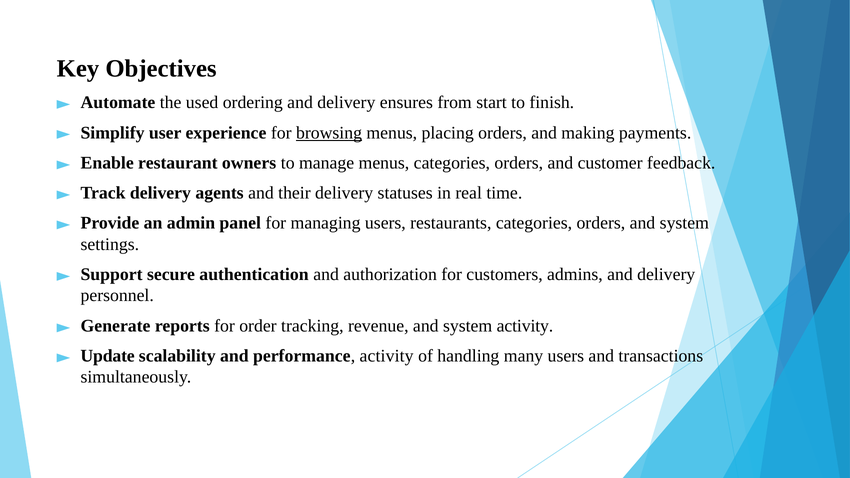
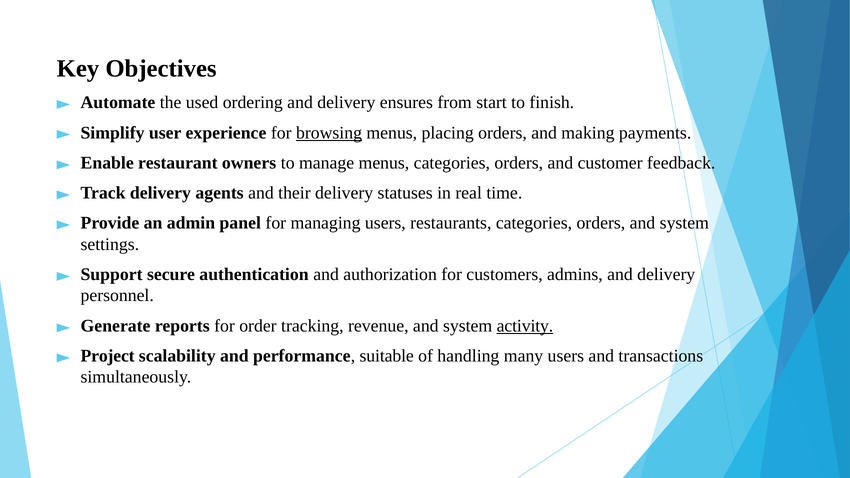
activity at (525, 326) underline: none -> present
Update: Update -> Project
performance activity: activity -> suitable
